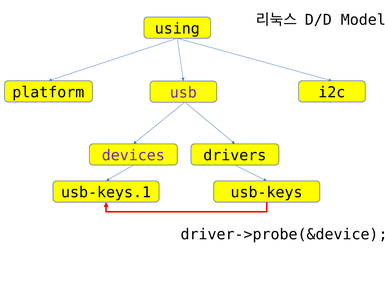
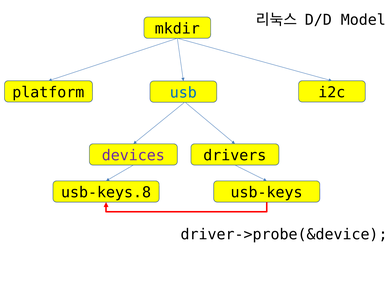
using: using -> mkdir
usb colour: purple -> blue
usb-keys.1: usb-keys.1 -> usb-keys.8
